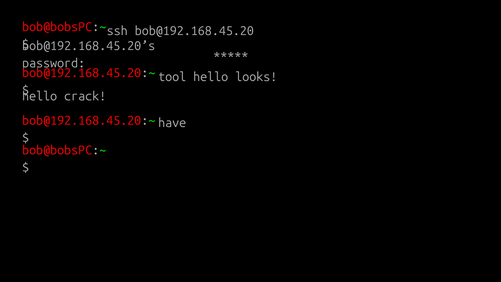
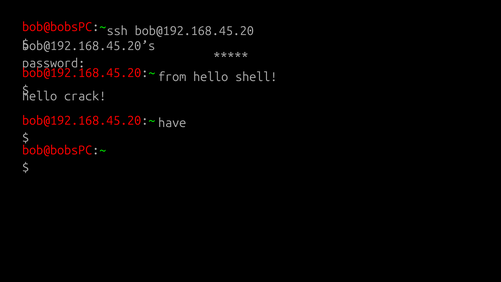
tool: tool -> from
looks: looks -> shell
